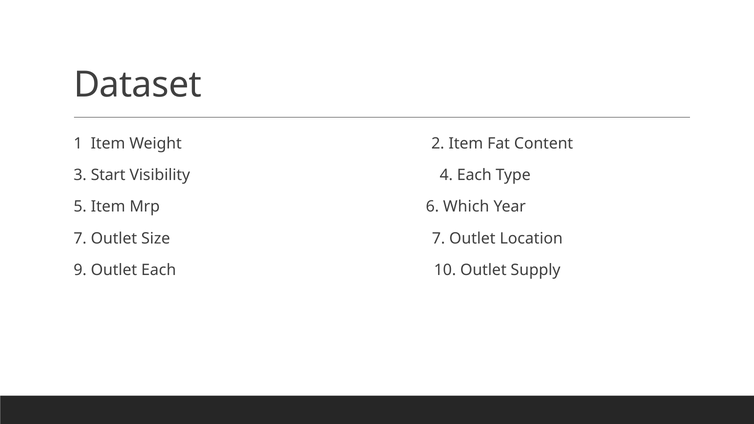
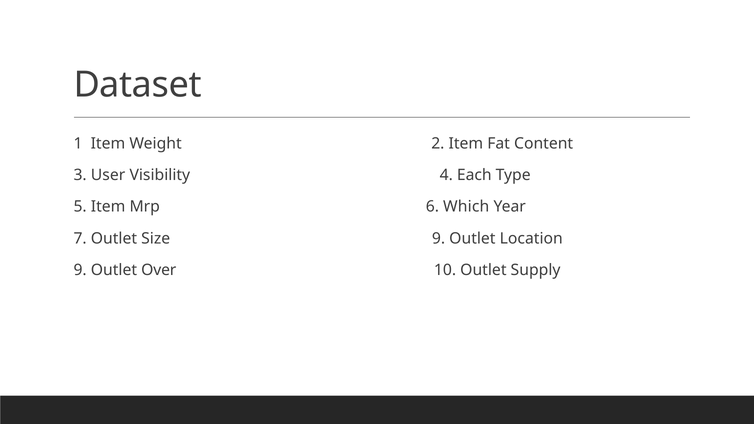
Start: Start -> User
Size 7: 7 -> 9
Outlet Each: Each -> Over
